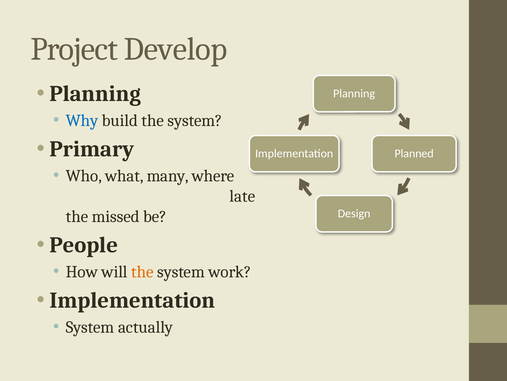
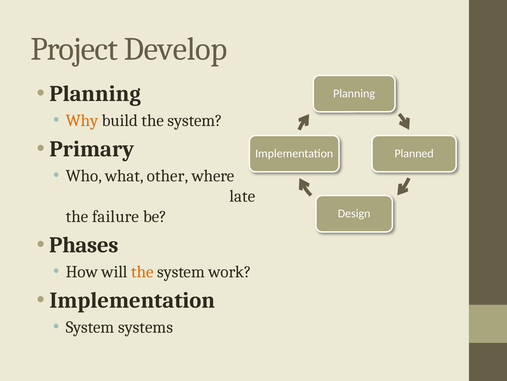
Why colour: blue -> orange
many: many -> other
missed: missed -> failure
People: People -> Phases
actually: actually -> systems
